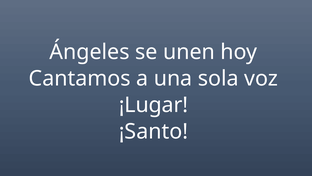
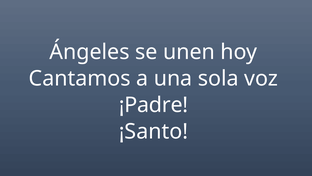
¡Lugar: ¡Lugar -> ¡Padre
